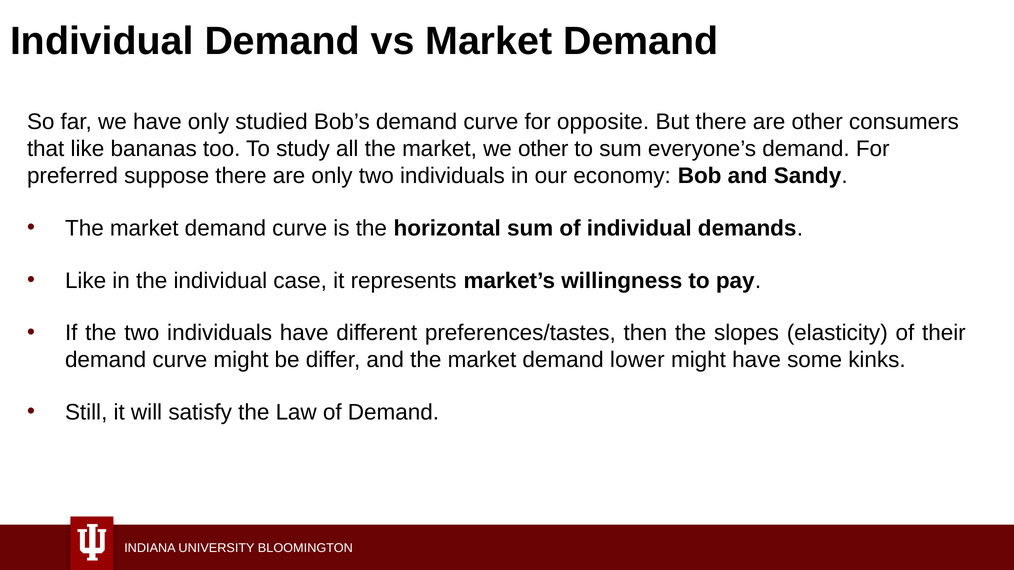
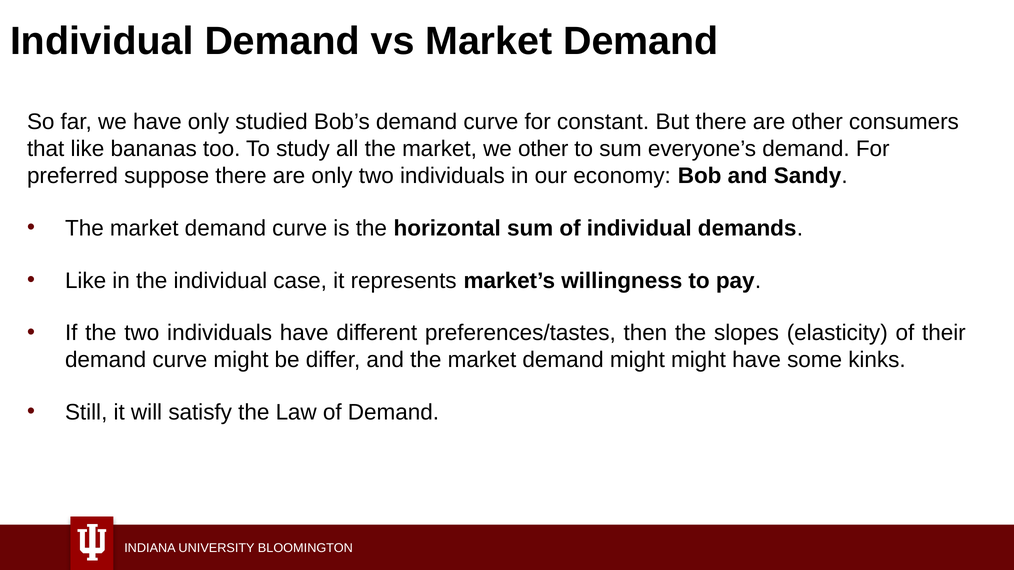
opposite: opposite -> constant
demand lower: lower -> might
